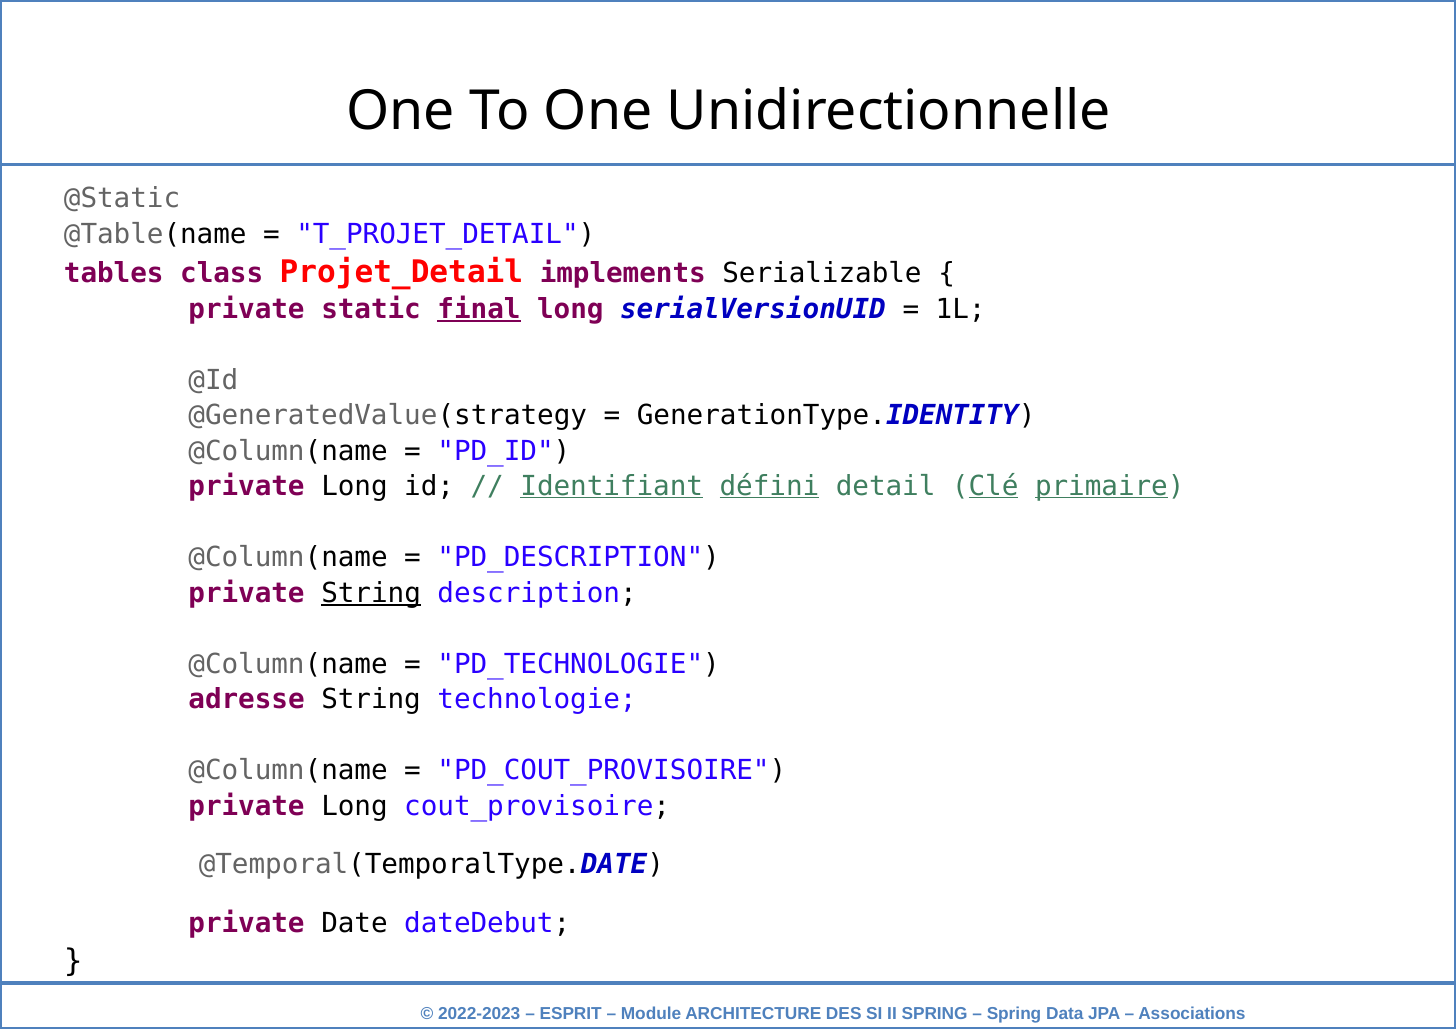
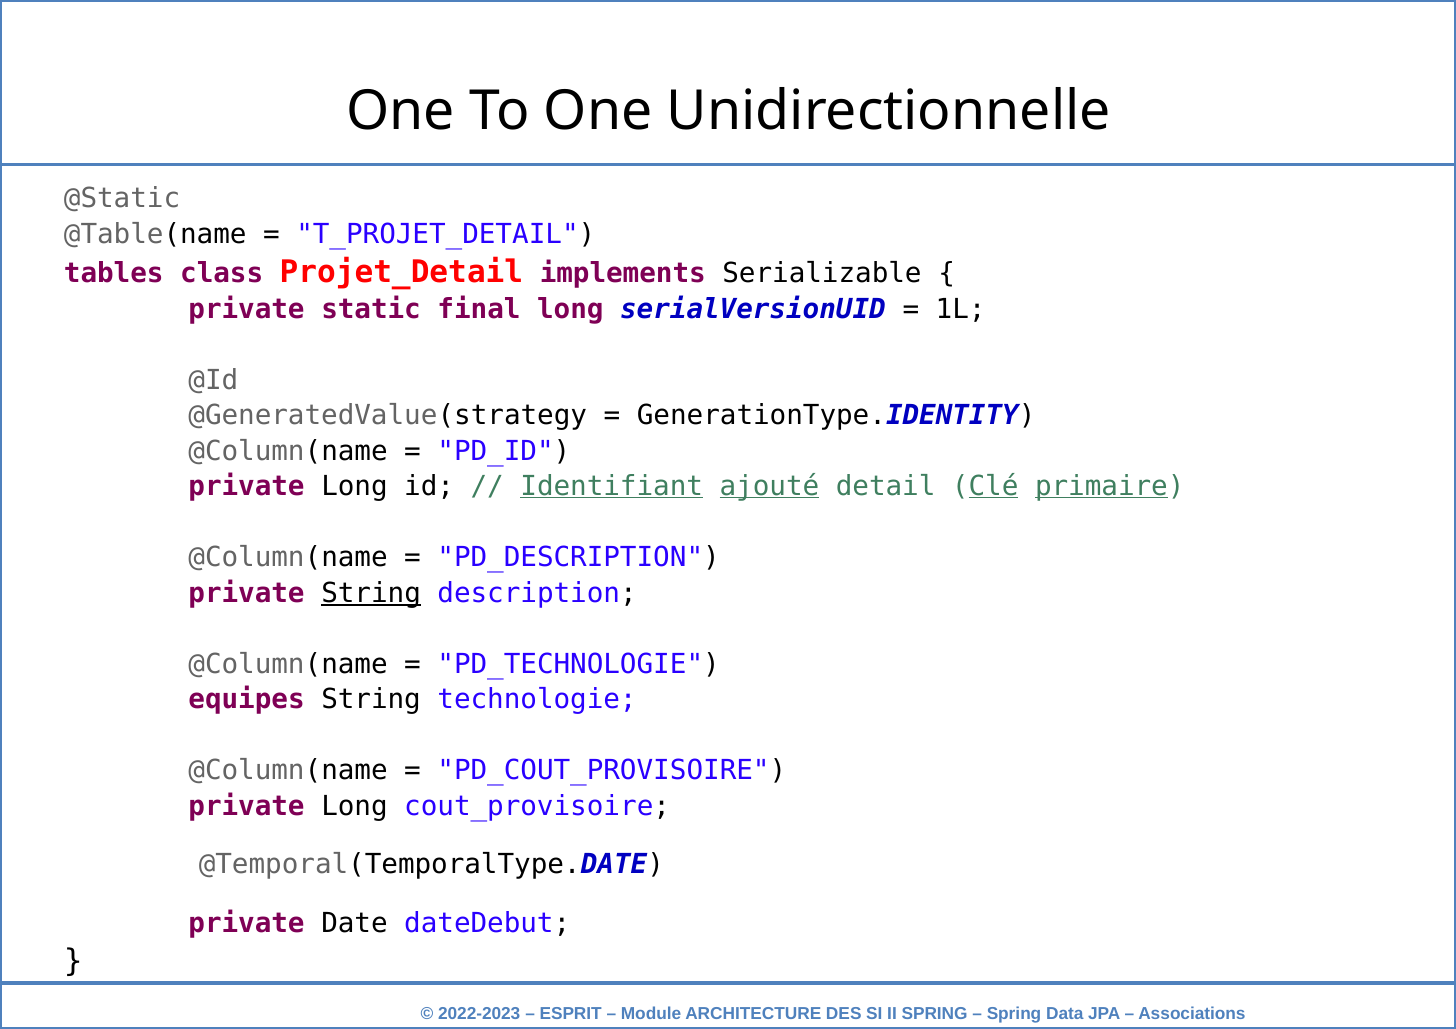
final underline: present -> none
défini: défini -> ajouté
adresse: adresse -> equipes
